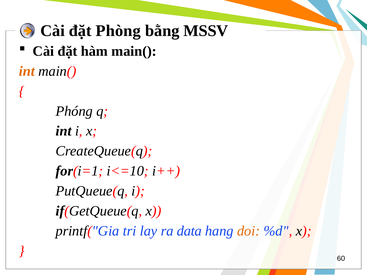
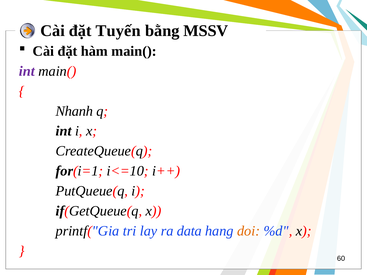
Phòng: Phòng -> Tuyến
int at (27, 71) colour: orange -> purple
Phóng: Phóng -> Nhanh
